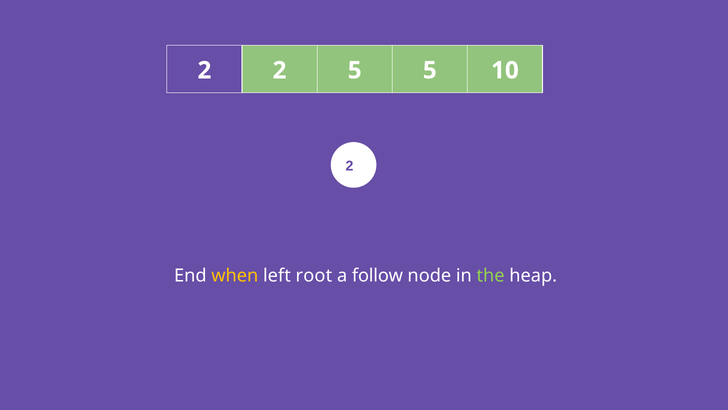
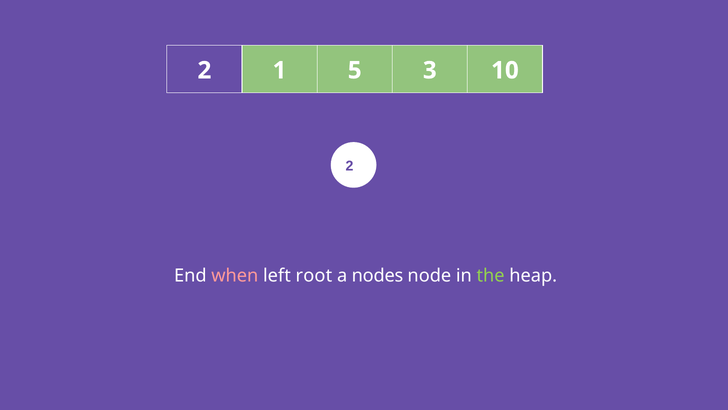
2 2: 2 -> 1
5 5: 5 -> 3
when colour: yellow -> pink
follow: follow -> nodes
